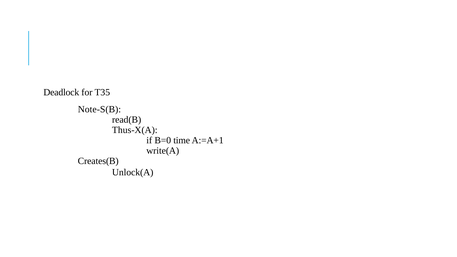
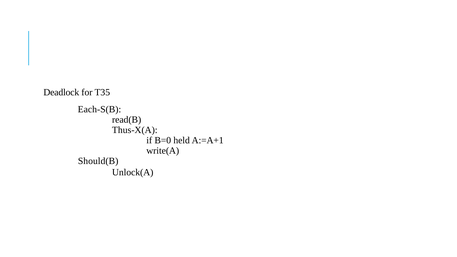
Note-S(B: Note-S(B -> Each-S(B
time: time -> held
Creates(B: Creates(B -> Should(B
